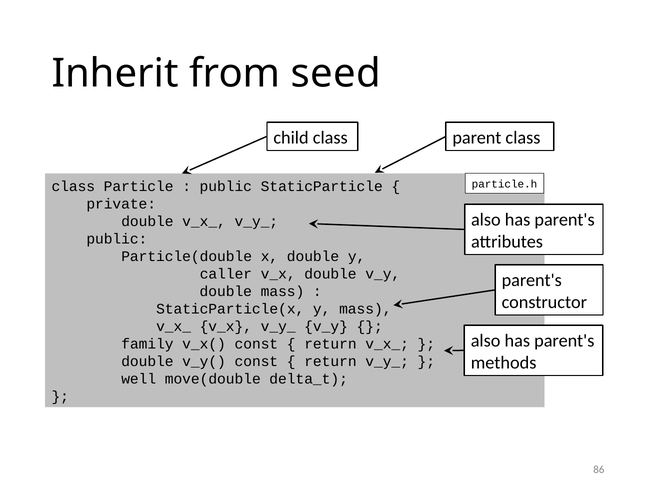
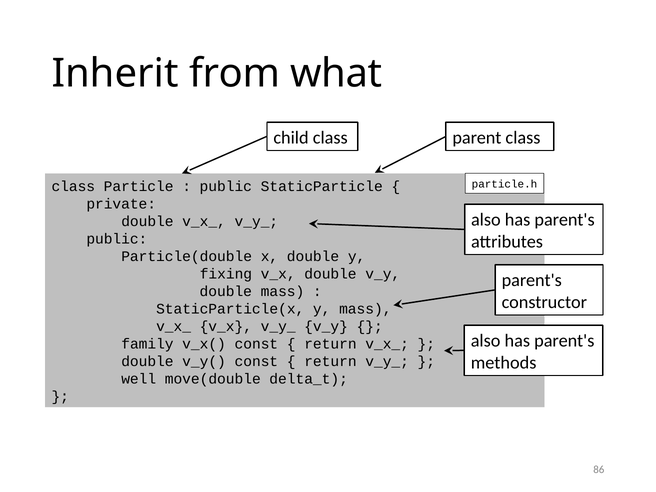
seed: seed -> what
caller: caller -> fixing
